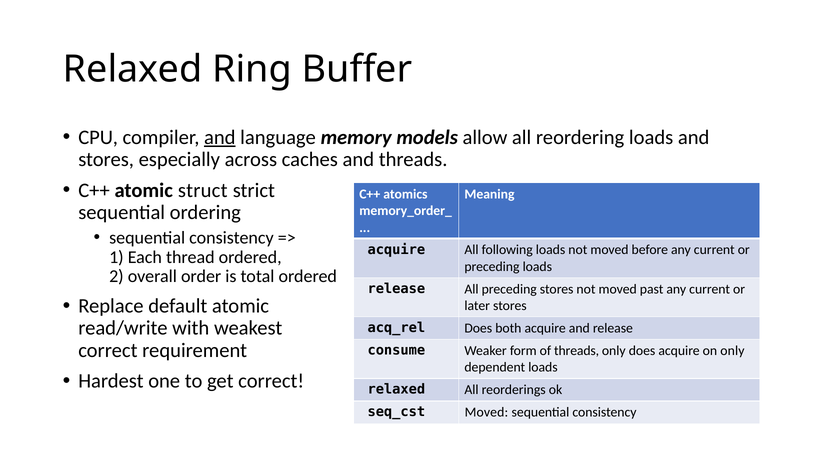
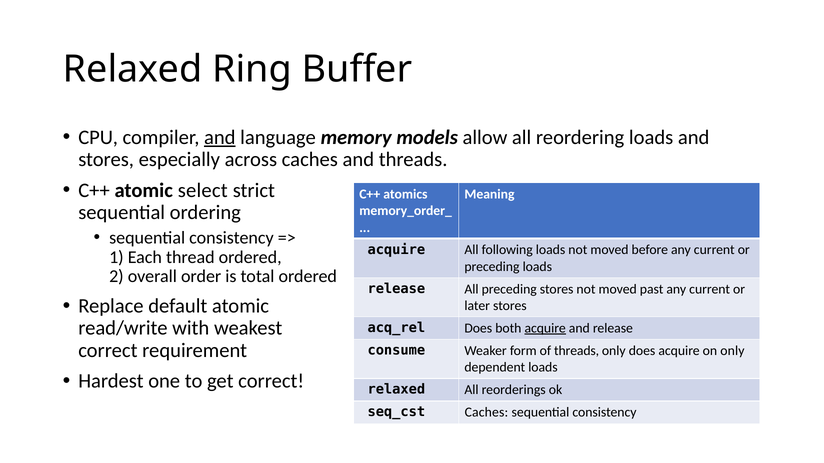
struct: struct -> select
acquire at (545, 328) underline: none -> present
Moved at (486, 413): Moved -> Caches
